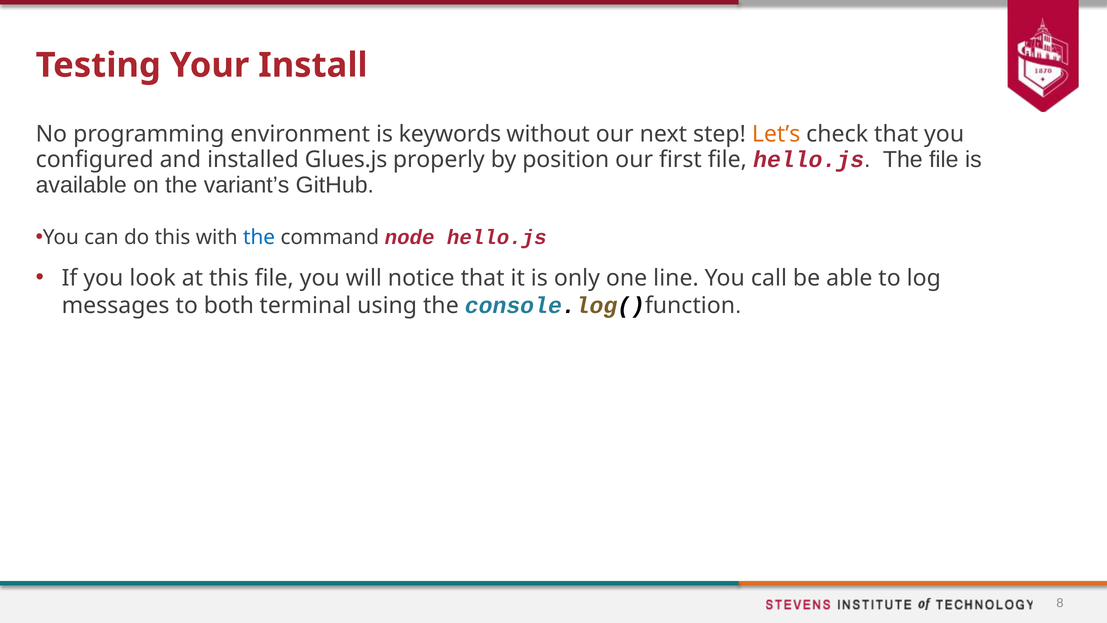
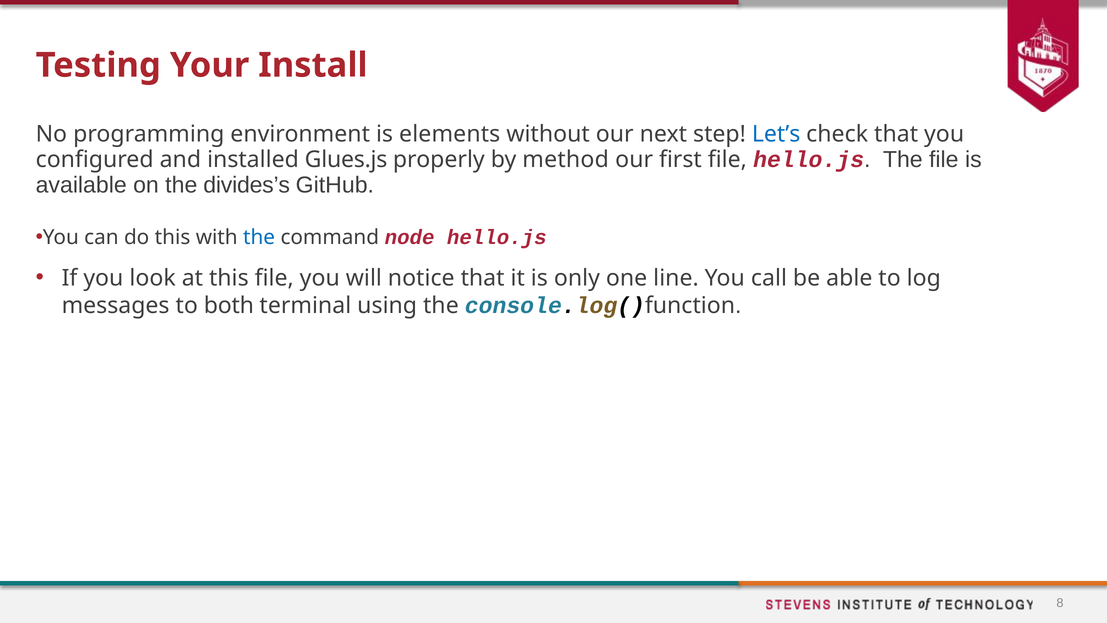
keywords: keywords -> elements
Let’s colour: orange -> blue
position: position -> method
variant’s: variant’s -> divides’s
